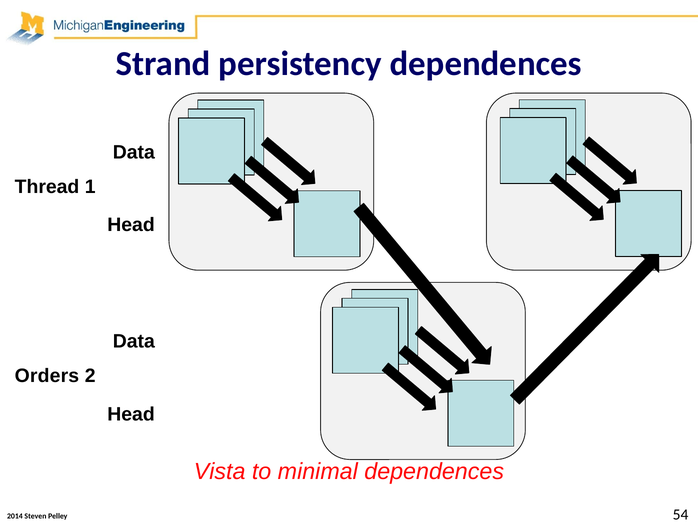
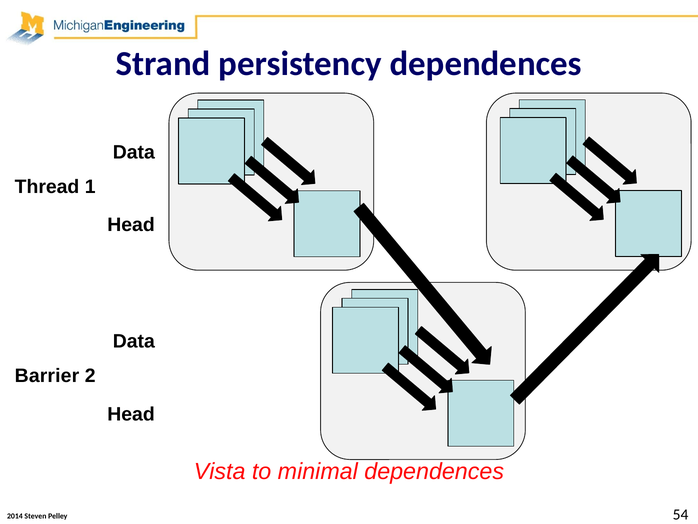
Orders: Orders -> Barrier
